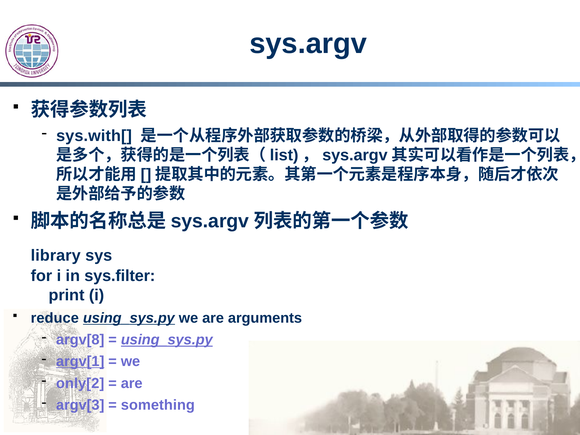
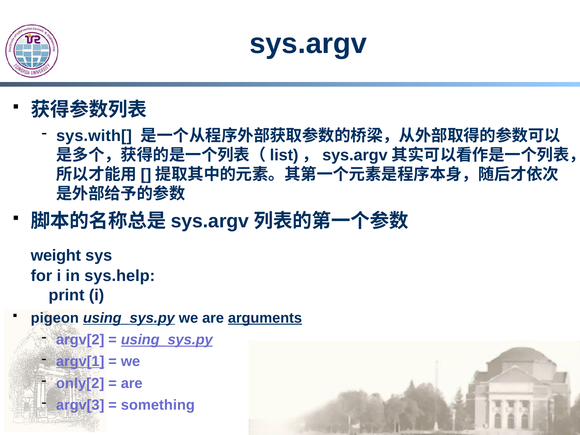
library: library -> weight
sys.filter: sys.filter -> sys.help
reduce: reduce -> pigeon
arguments underline: none -> present
argv[8: argv[8 -> argv[2
